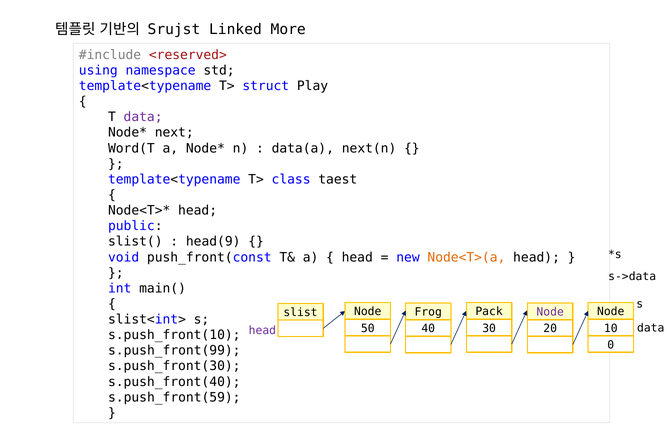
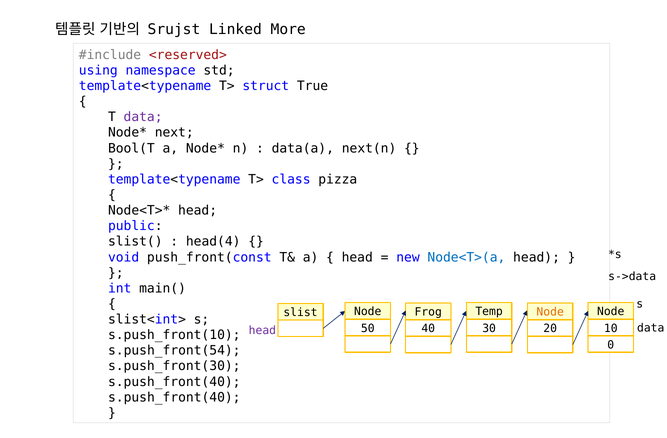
Play: Play -> True
Word(T: Word(T -> Bool(T
taest: taest -> pizza
head(9: head(9 -> head(4
Node<T>(a colour: orange -> blue
Pack: Pack -> Temp
Node at (550, 312) colour: purple -> orange
s.push_front(99: s.push_front(99 -> s.push_front(54
s.push_front(59 at (174, 397): s.push_front(59 -> s.push_front(40
